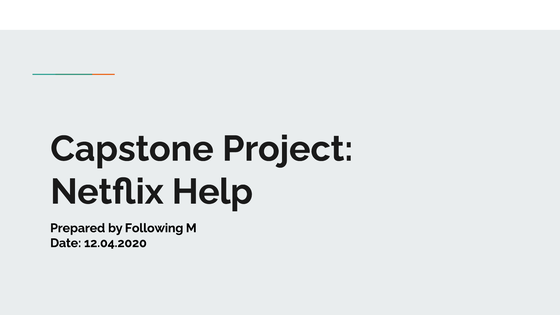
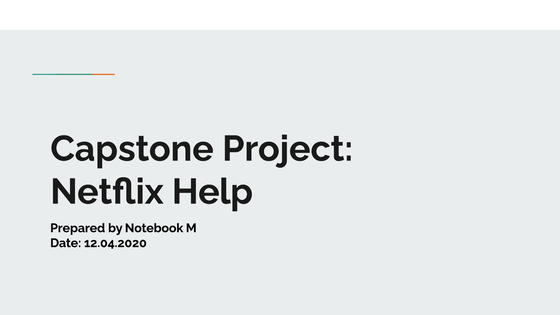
Following: Following -> Notebook
